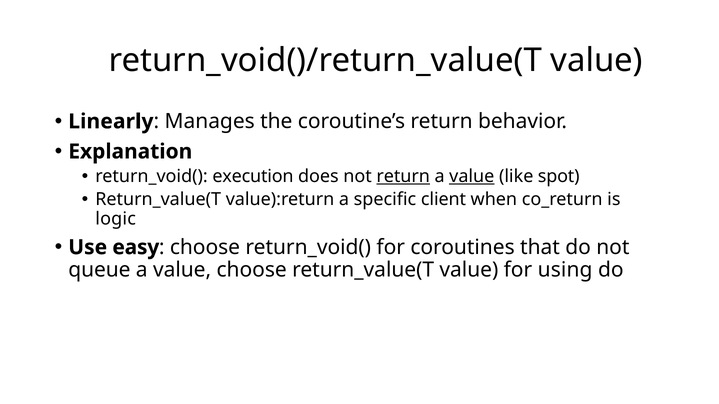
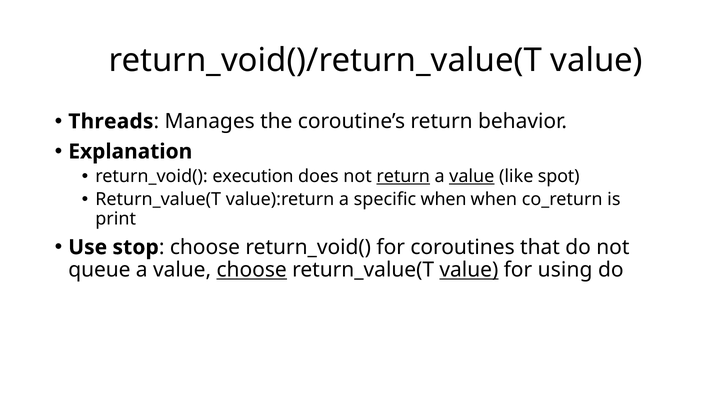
Linearly: Linearly -> Threads
specific client: client -> when
logic: logic -> print
easy: easy -> stop
choose at (252, 270) underline: none -> present
value at (469, 270) underline: none -> present
